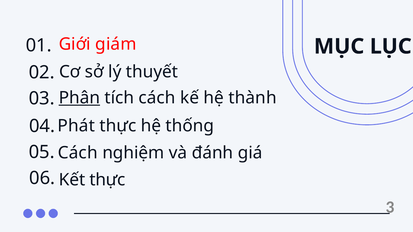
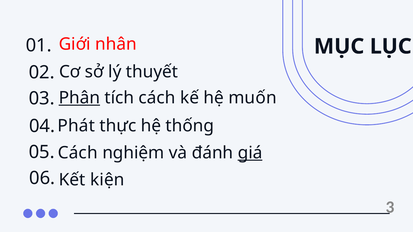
giám: giám -> nhân
thành: thành -> muốn
giá underline: none -> present
Kết thực: thực -> kiện
